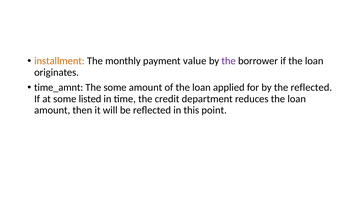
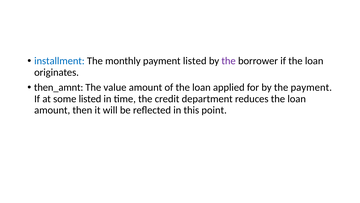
installment colour: orange -> blue
payment value: value -> listed
time_amnt: time_amnt -> then_amnt
The some: some -> value
the reflected: reflected -> payment
